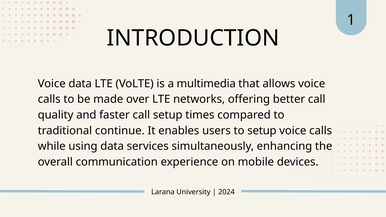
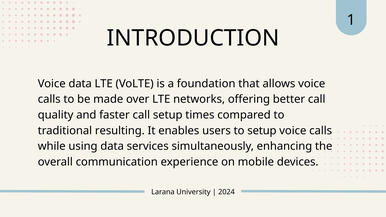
multimedia: multimedia -> foundation
continue: continue -> resulting
